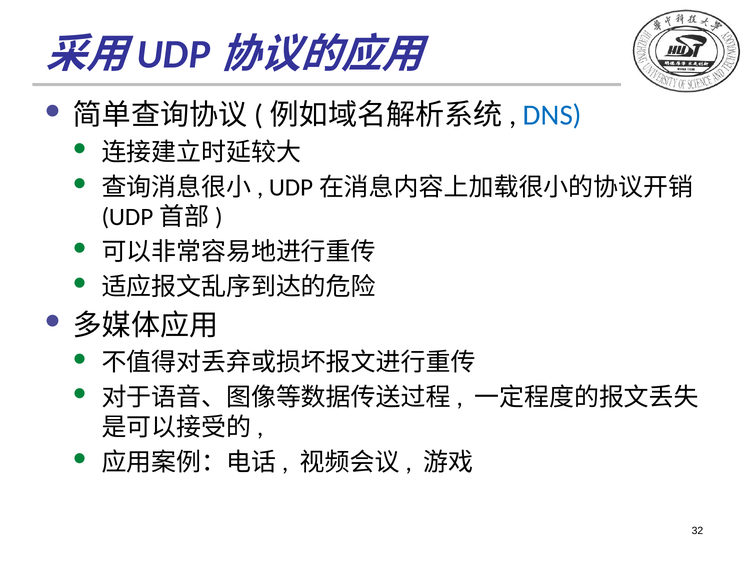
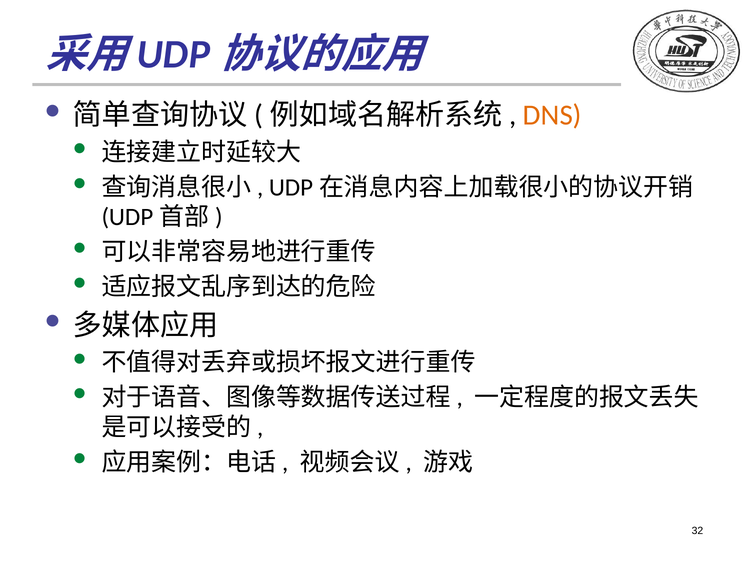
DNS colour: blue -> orange
